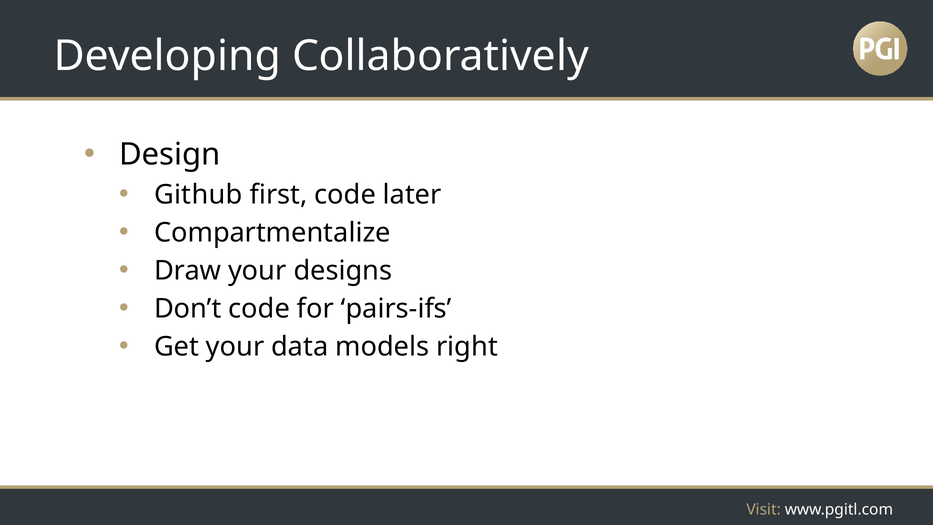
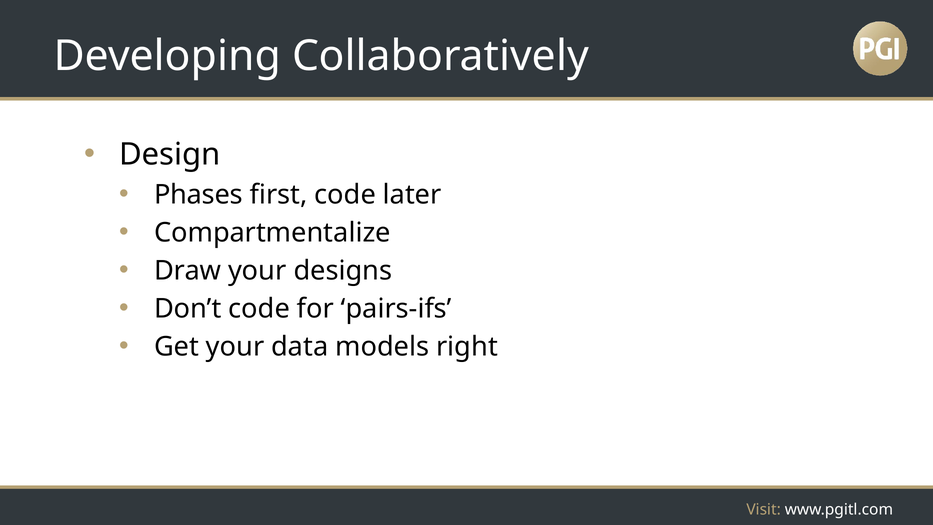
Github: Github -> Phases
